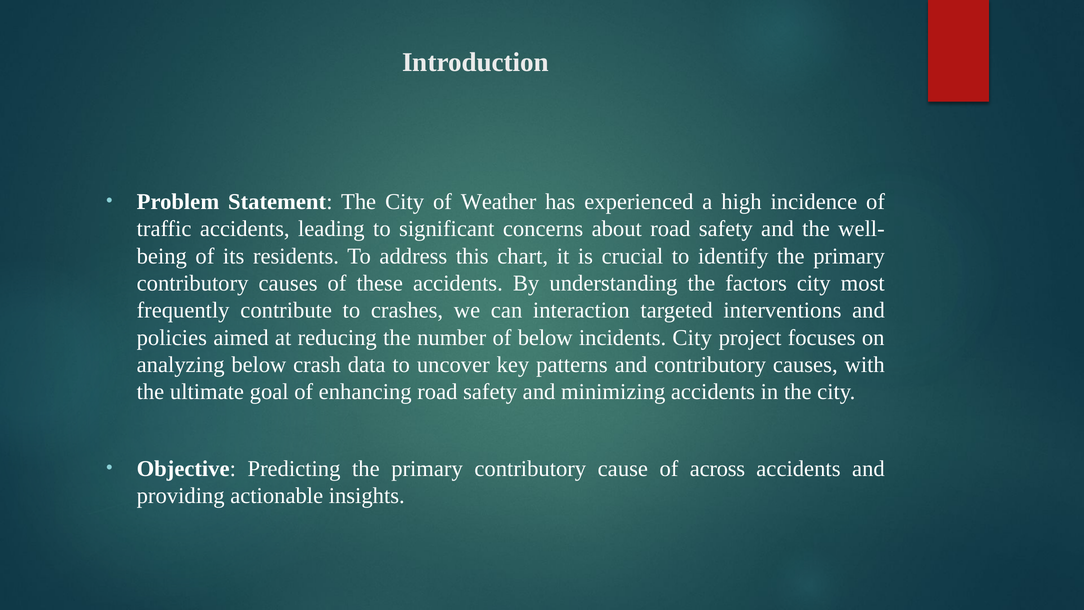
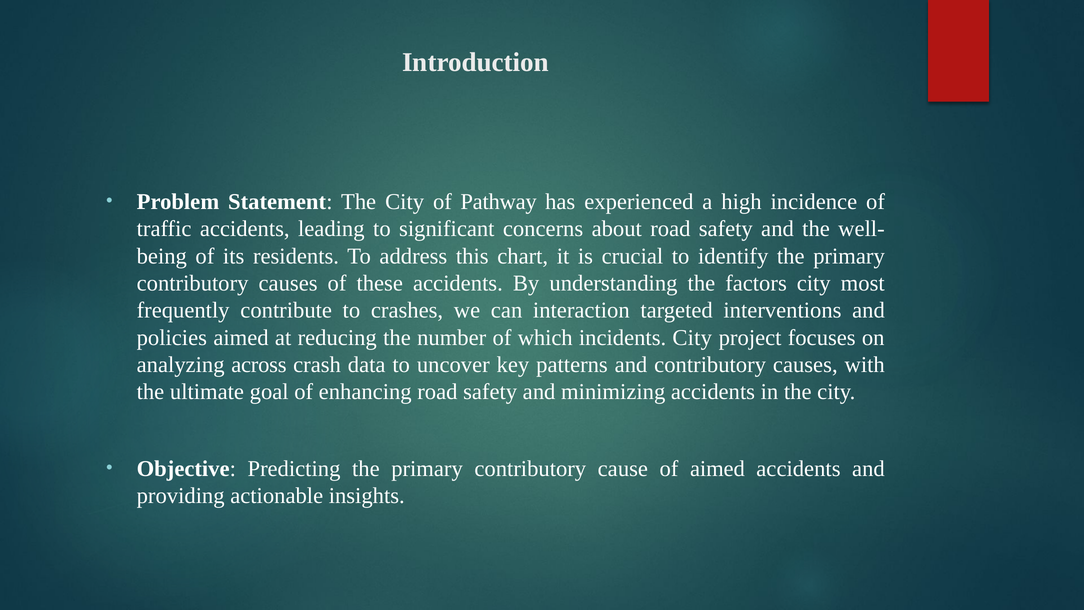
Weather: Weather -> Pathway
of below: below -> which
analyzing below: below -> across
of across: across -> aimed
